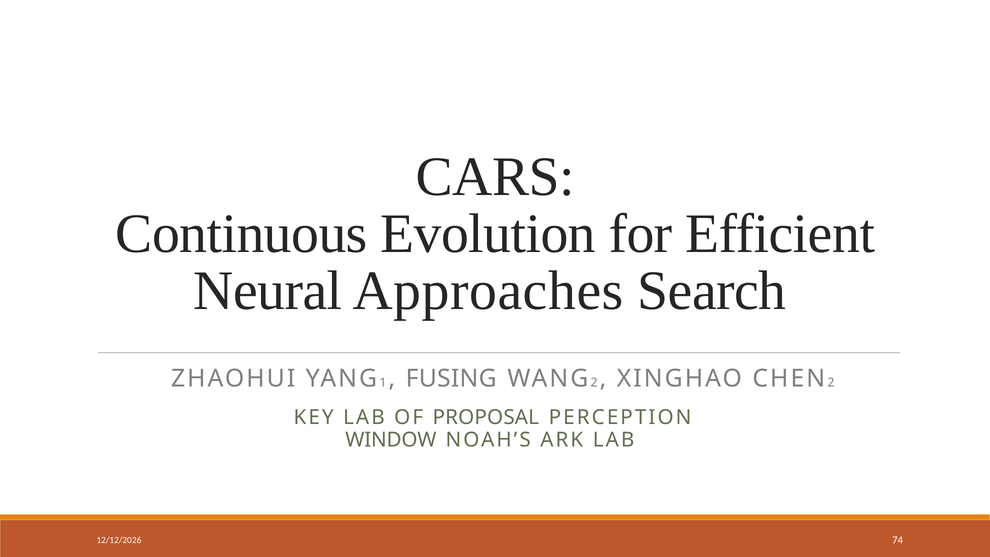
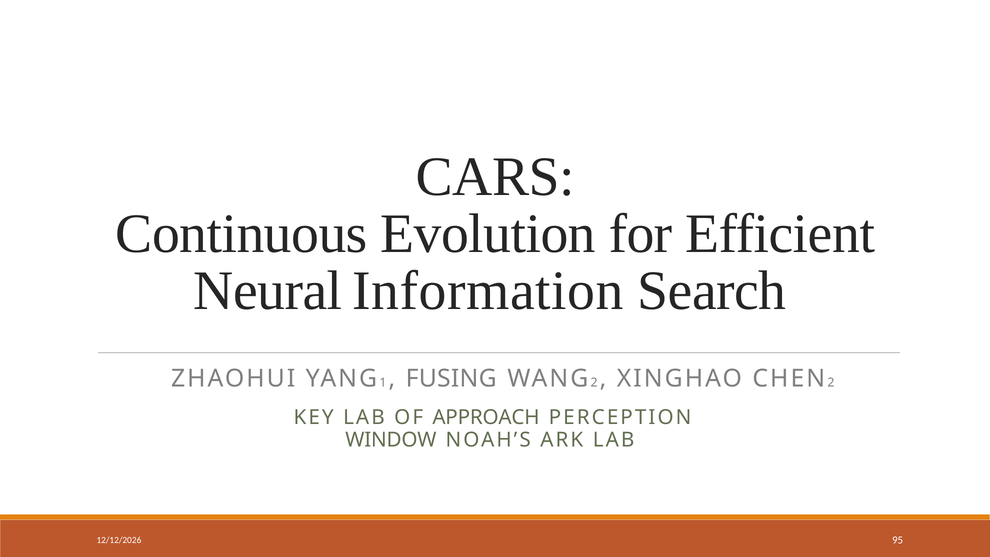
Approaches: Approaches -> Information
PROPOSAL: PROPOSAL -> APPROACH
74: 74 -> 95
